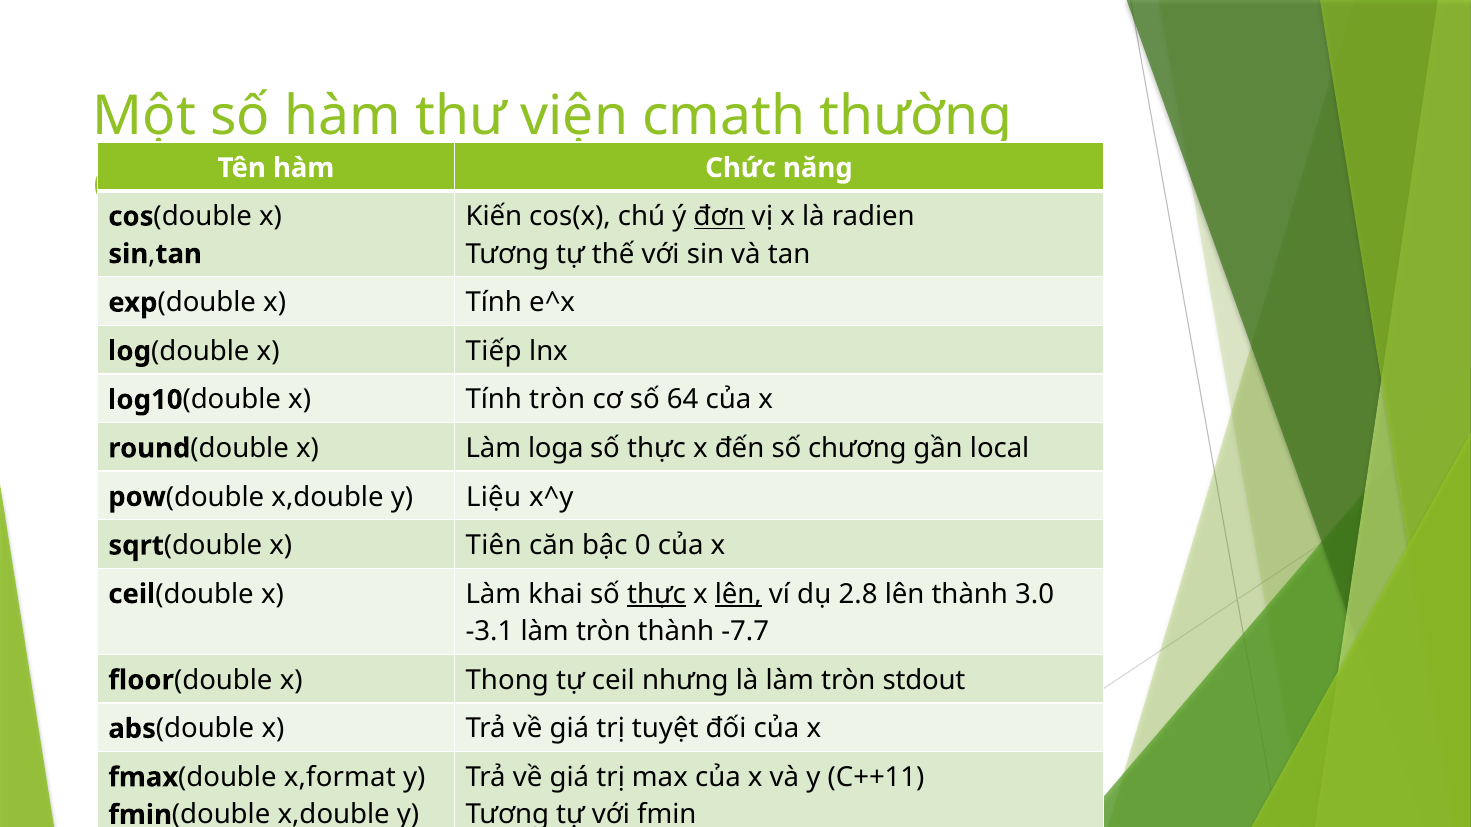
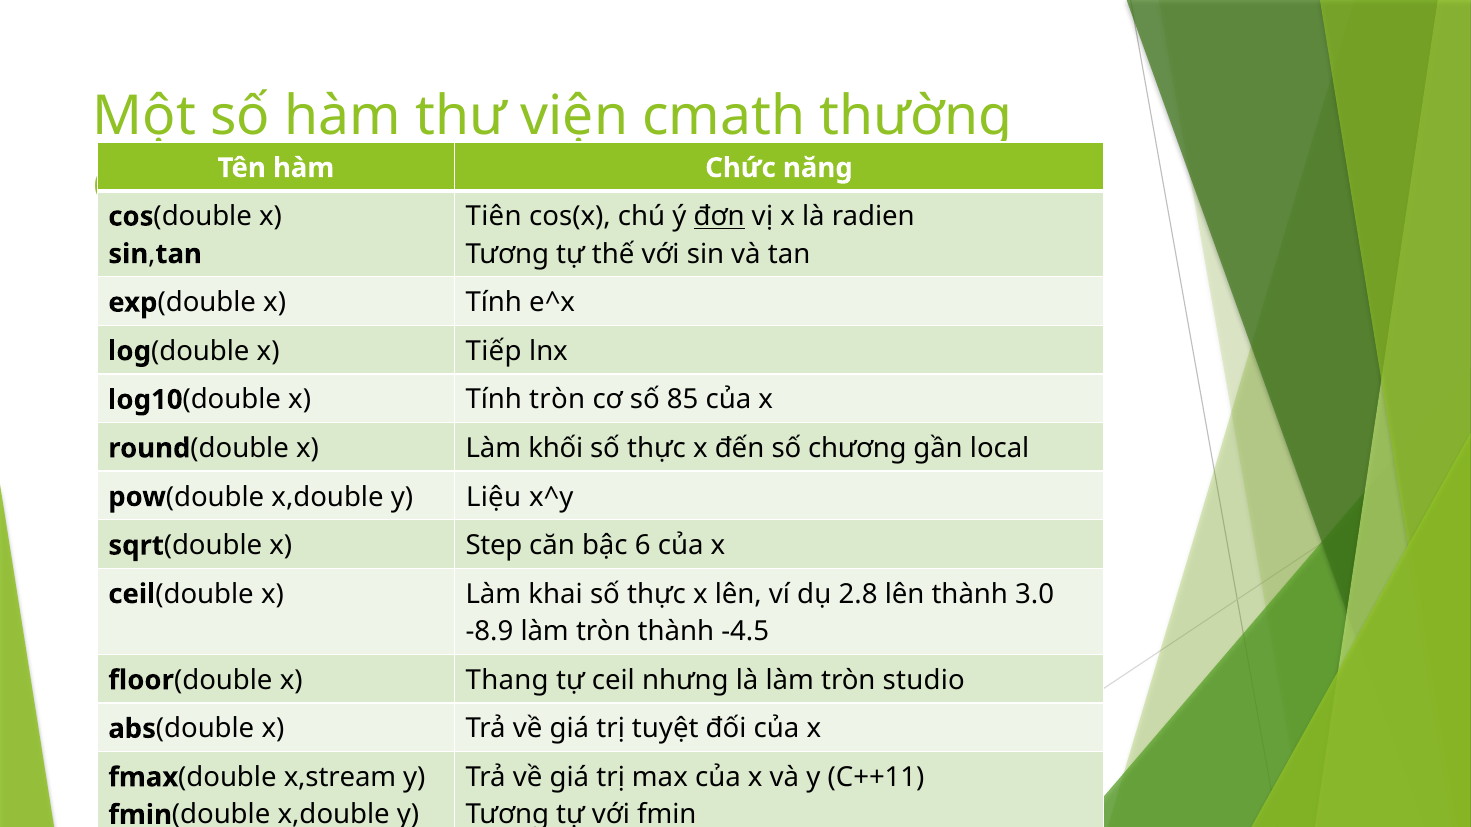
Kiến: Kiến -> Tiên
64: 64 -> 85
loga: loga -> khối
Tiên: Tiên -> Step
0: 0 -> 6
thực at (657, 594) underline: present -> none
lên at (738, 594) underline: present -> none
-3.1: -3.1 -> -8.9
-7.7: -7.7 -> -4.5
Thong: Thong -> Thang
stdout: stdout -> studio
x,format: x,format -> x,stream
